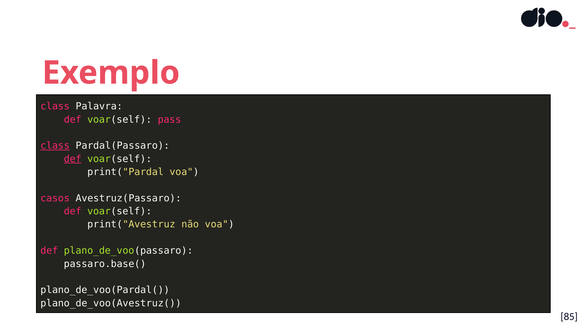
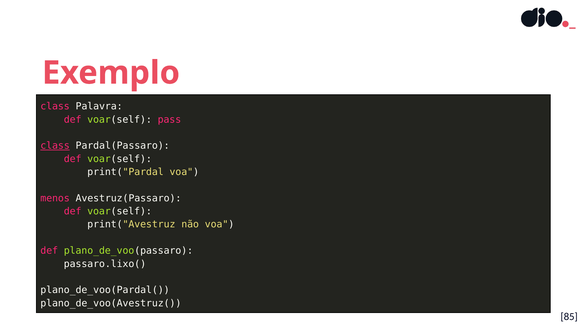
def at (73, 159) underline: present -> none
casos: casos -> menos
passaro.base(: passaro.base( -> passaro.lixo(
